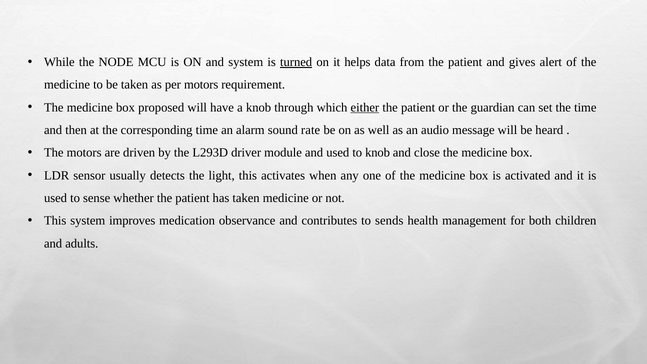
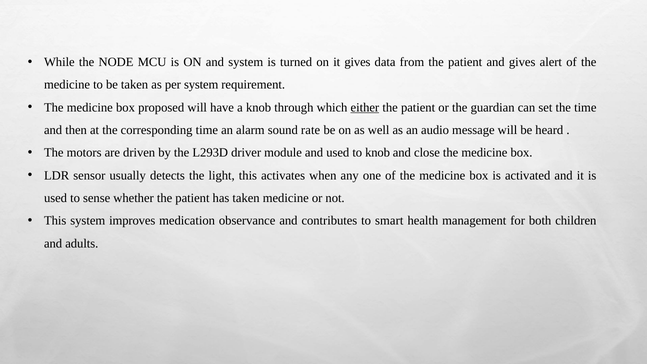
turned underline: present -> none
it helps: helps -> gives
per motors: motors -> system
sends: sends -> smart
